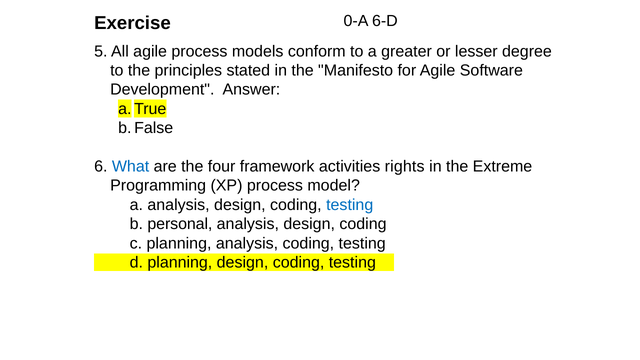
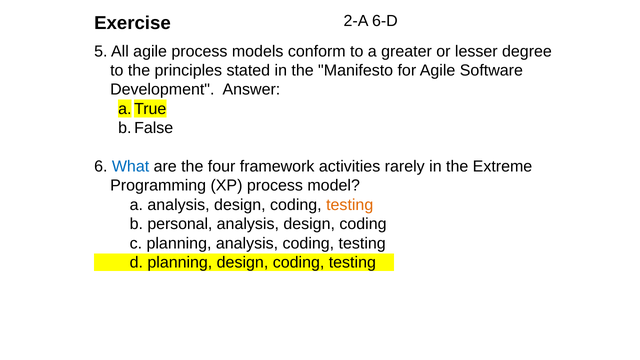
0-A: 0-A -> 2-A
activities rights: rights -> rarely
testing at (350, 205) colour: blue -> orange
